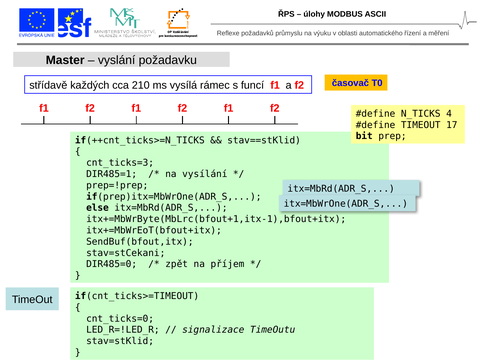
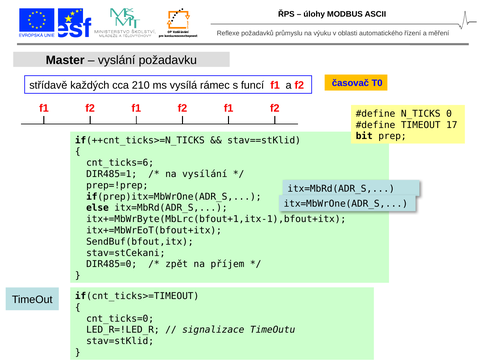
4: 4 -> 0
cnt_ticks=3: cnt_ticks=3 -> cnt_ticks=6
